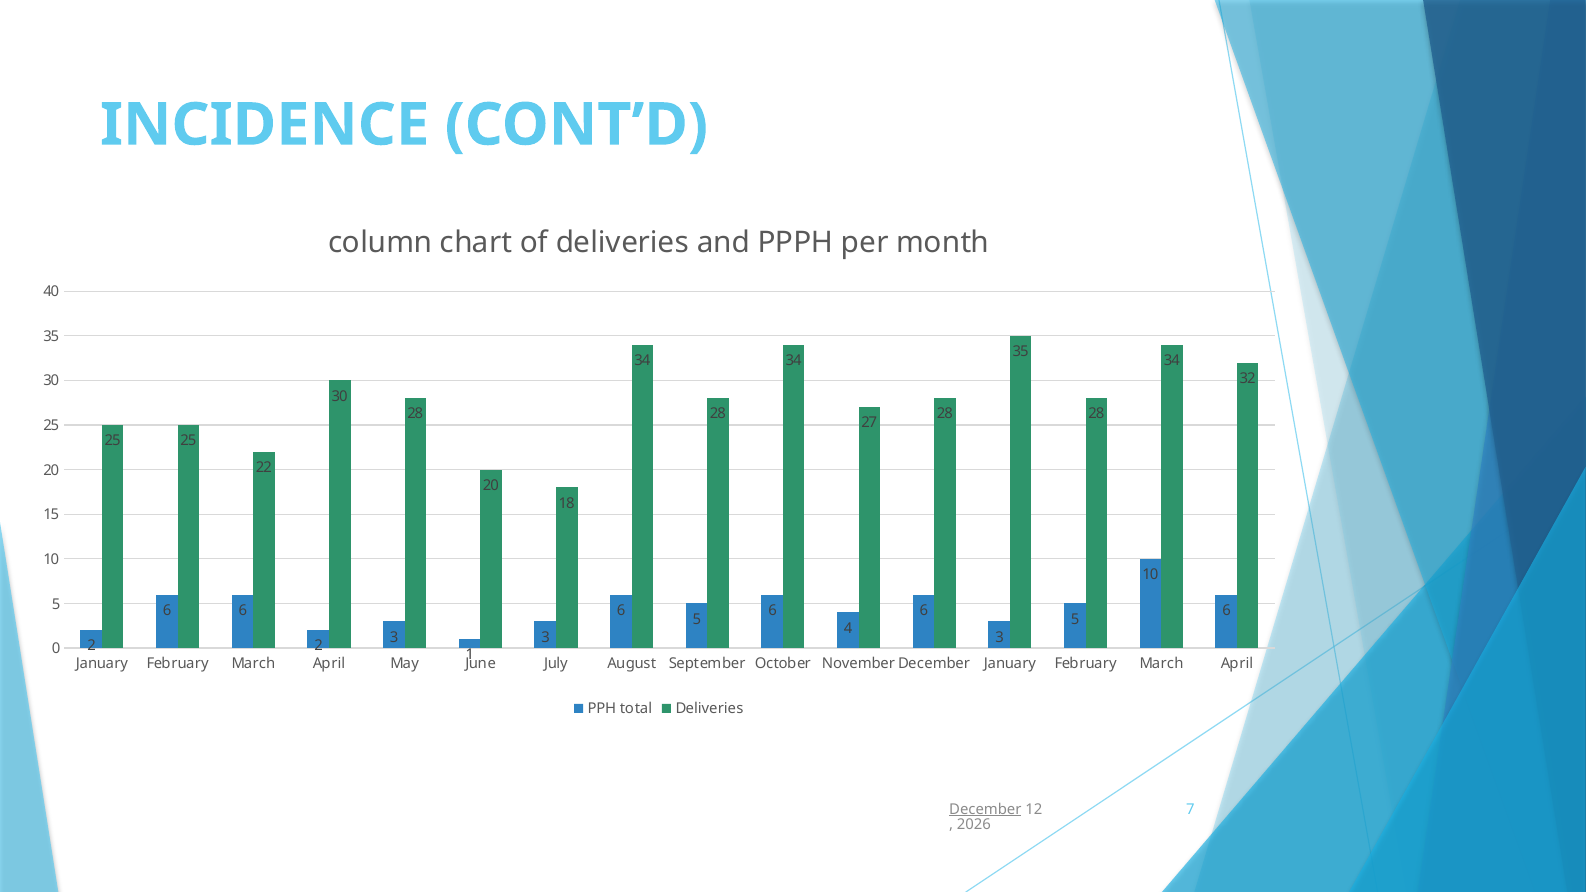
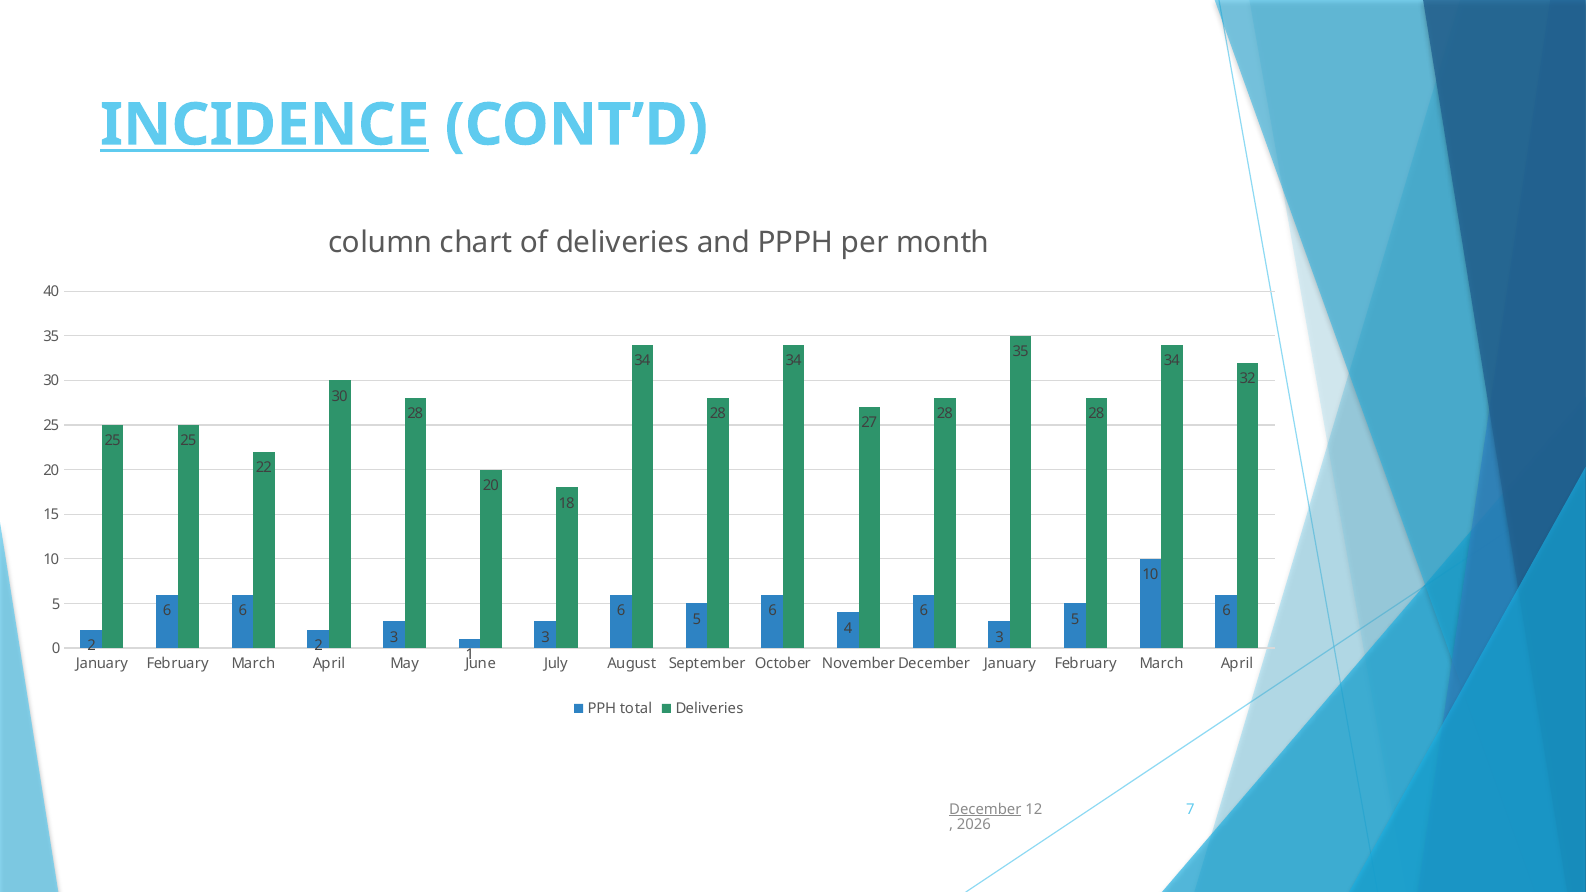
INCIDENCE underline: none -> present
